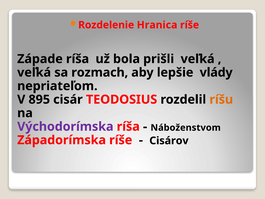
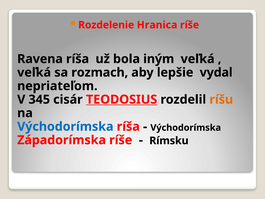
Západe: Západe -> Ravena
prišli: prišli -> iným
vlády: vlády -> vydal
895: 895 -> 345
TEODOSIUS underline: none -> present
Východorímska at (65, 126) colour: purple -> blue
Náboženstvom at (186, 128): Náboženstvom -> Východorímska
Cisárov: Cisárov -> Rímsku
